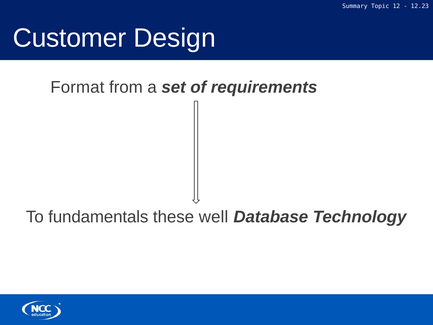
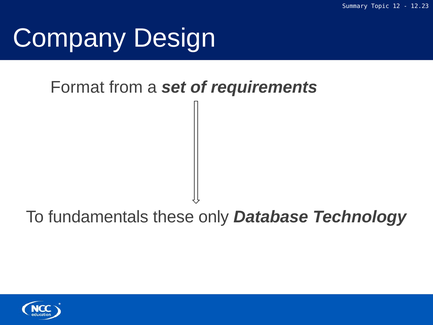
Customer: Customer -> Company
well: well -> only
